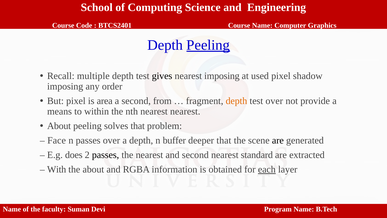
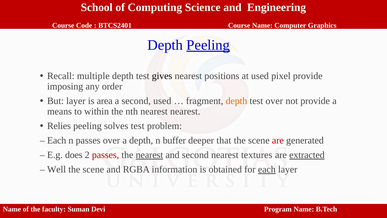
nearest imposing: imposing -> positions
pixel shadow: shadow -> provide
But pixel: pixel -> layer
second from: from -> used
About at (59, 126): About -> Relies
solves that: that -> test
Face at (57, 140): Face -> Each
are at (278, 140) colour: black -> red
passes at (106, 155) colour: black -> red
nearest at (149, 155) underline: none -> present
standard: standard -> textures
extracted underline: none -> present
With: With -> Well
about at (93, 169): about -> scene
